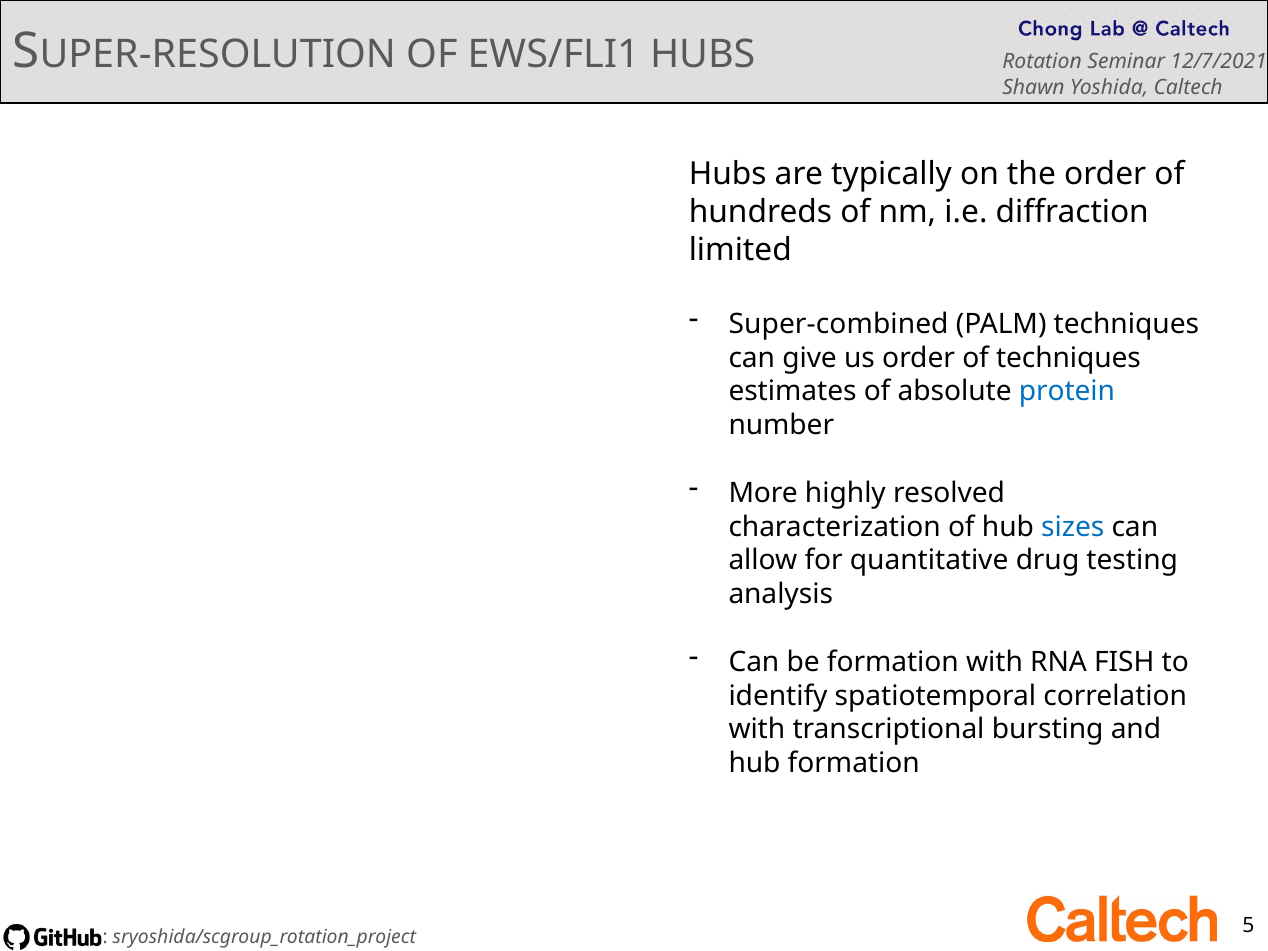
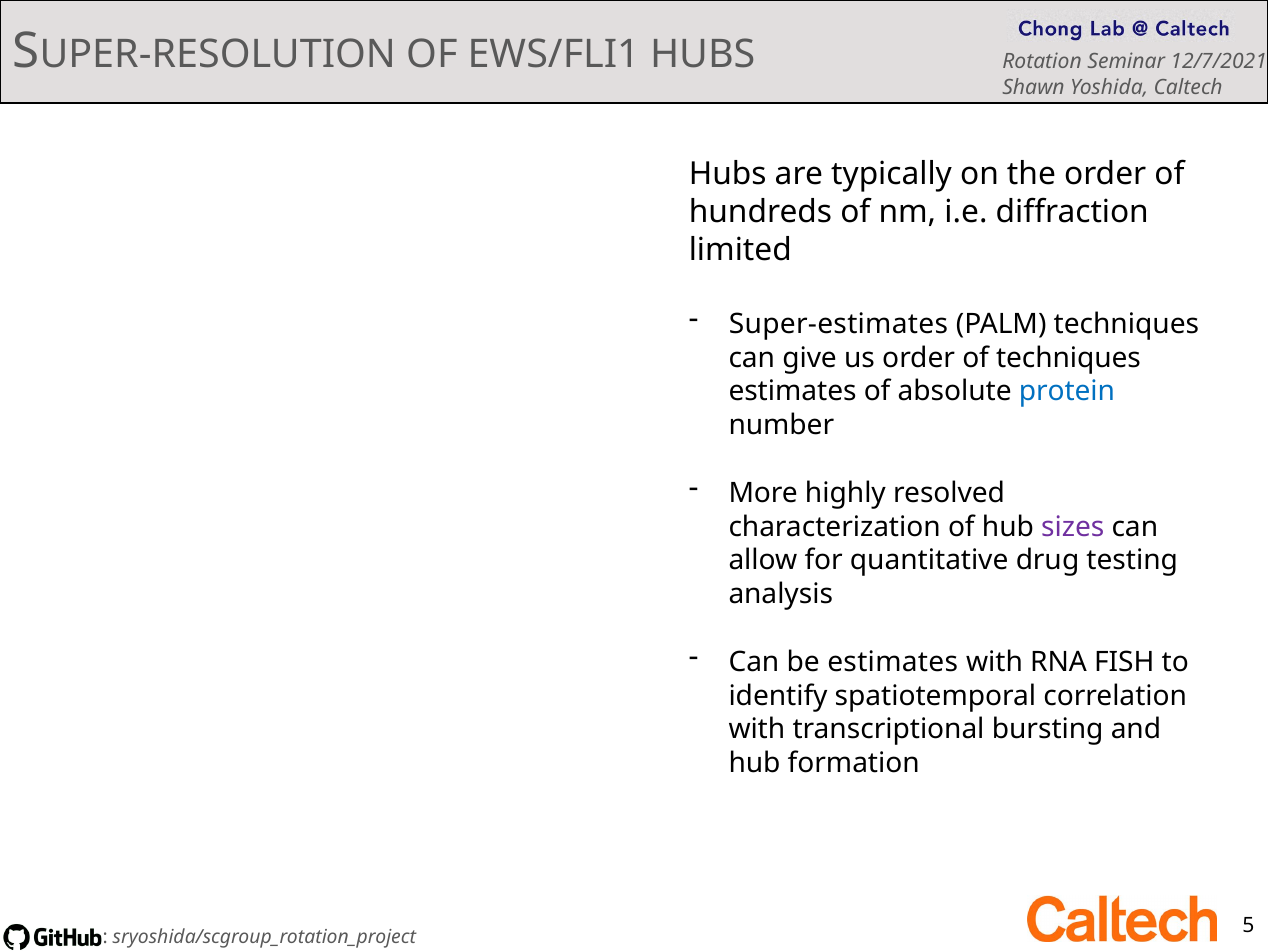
Super-combined: Super-combined -> Super-estimates
sizes colour: blue -> purple
be formation: formation -> estimates
